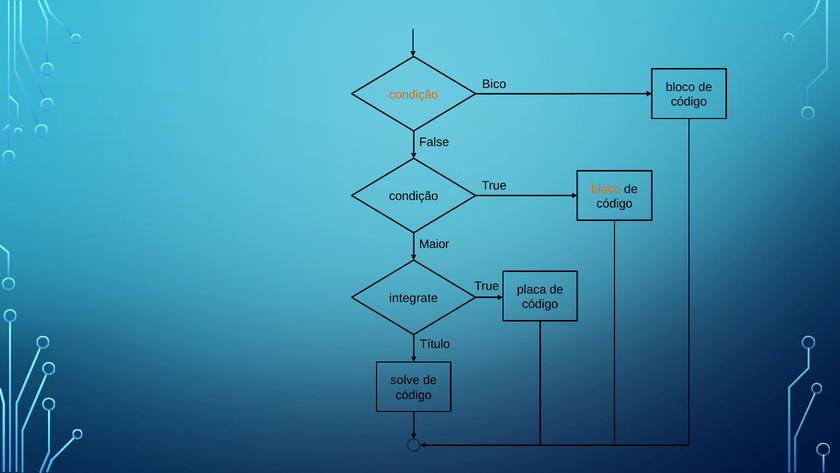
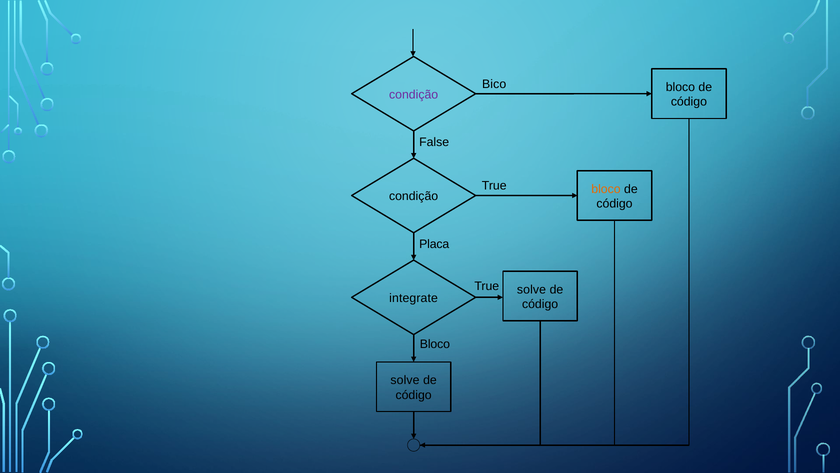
condição at (414, 94) colour: orange -> purple
Maior: Maior -> Placa
placa at (532, 289): placa -> solve
Título at (435, 344): Título -> Bloco
